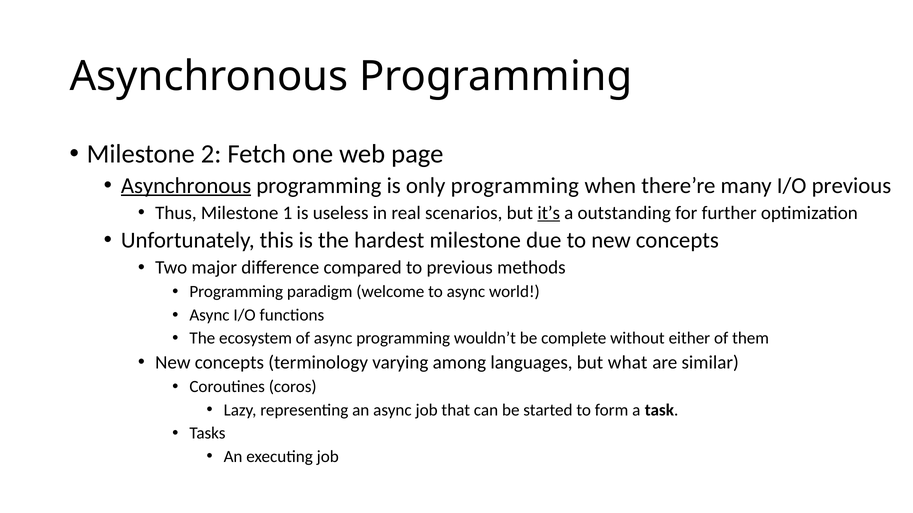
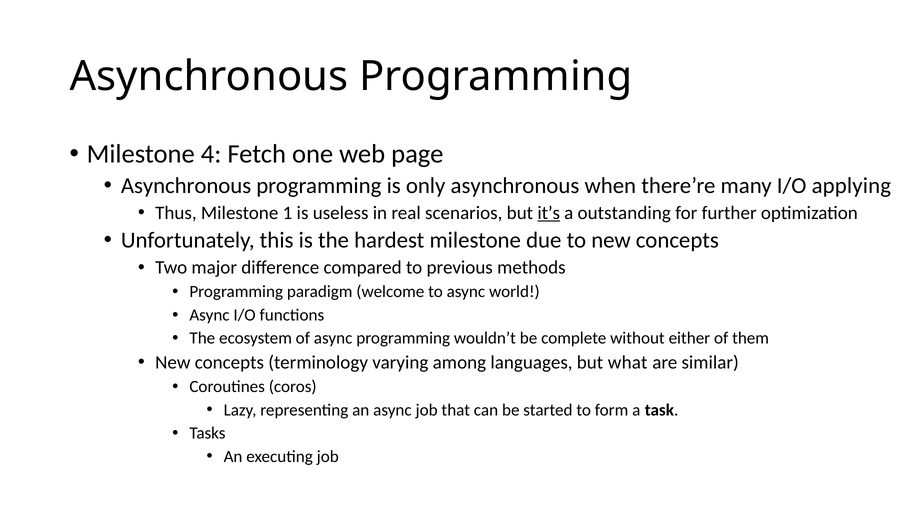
2: 2 -> 4
Asynchronous at (186, 186) underline: present -> none
only programming: programming -> asynchronous
I/O previous: previous -> applying
